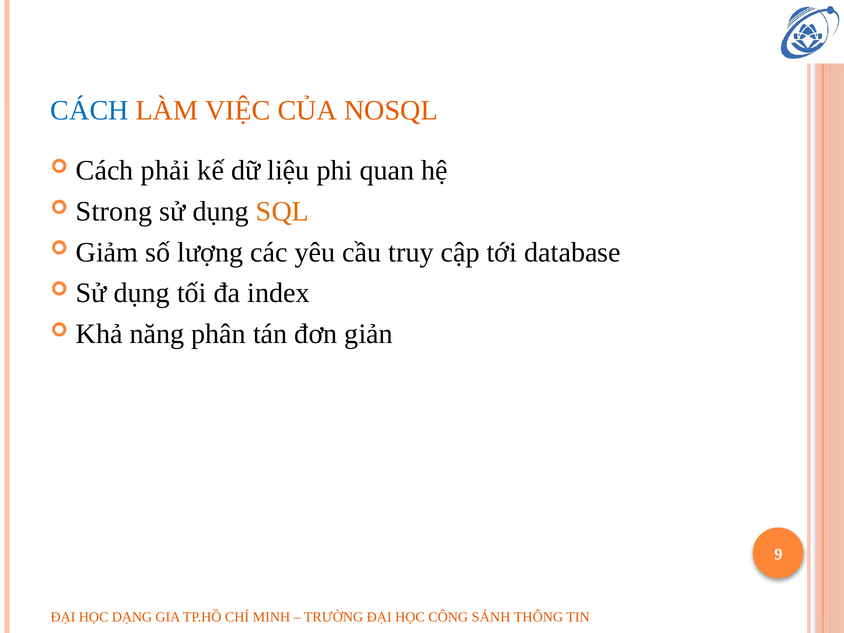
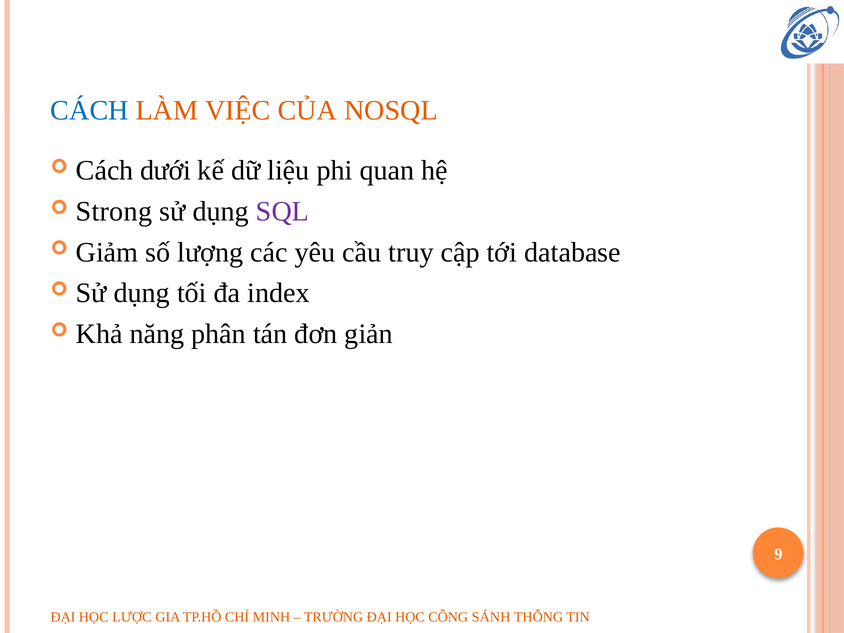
phải: phải -> dưới
SQL colour: orange -> purple
DẠNG: DẠNG -> LƯỢC
